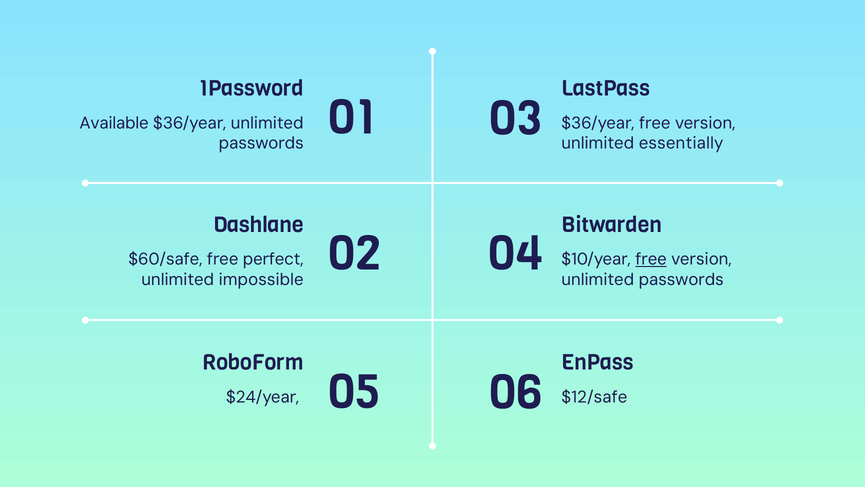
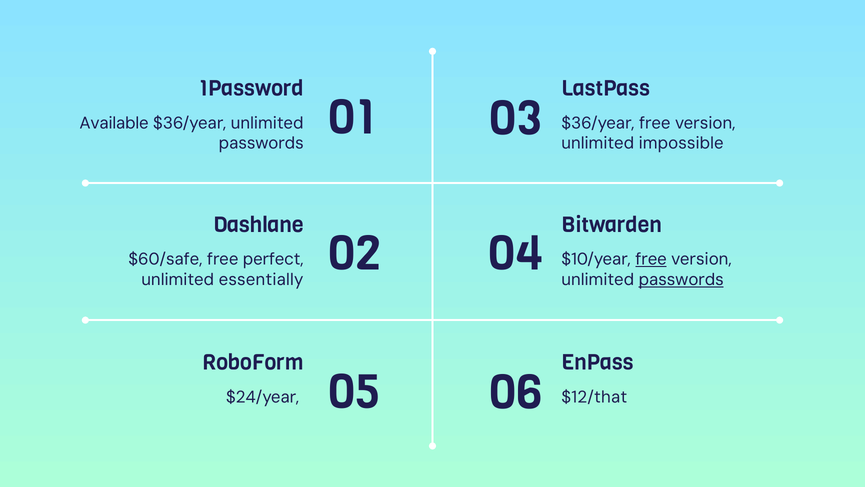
essentially: essentially -> impossible
impossible: impossible -> essentially
passwords at (681, 279) underline: none -> present
$12/safe: $12/safe -> $12/that
